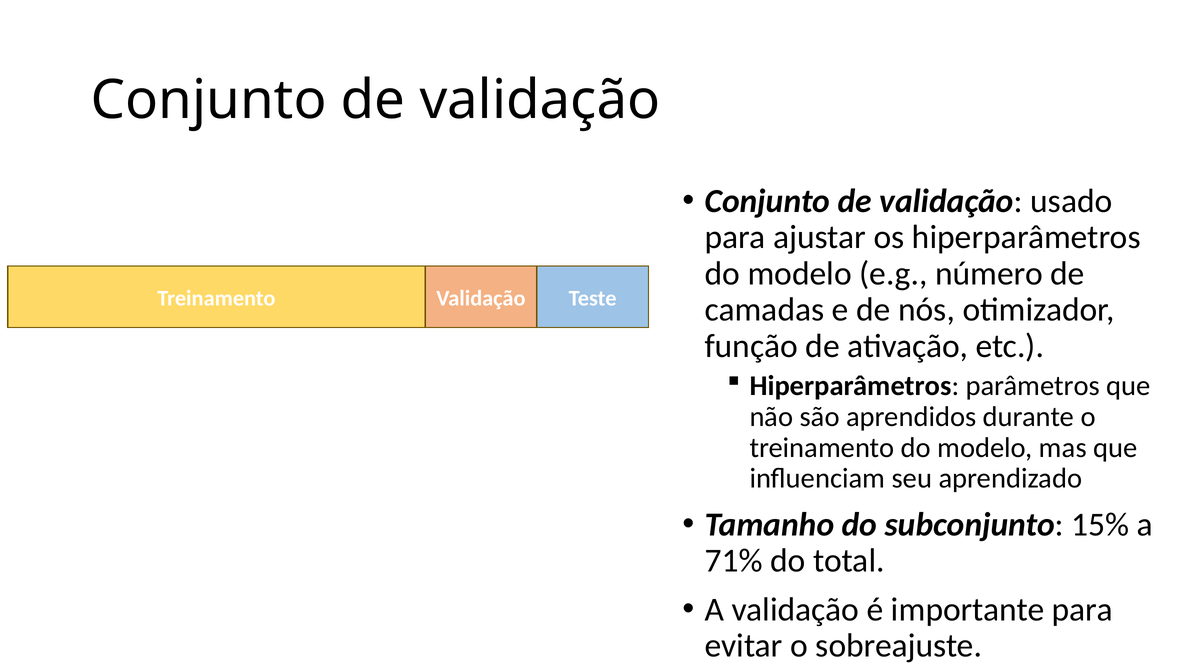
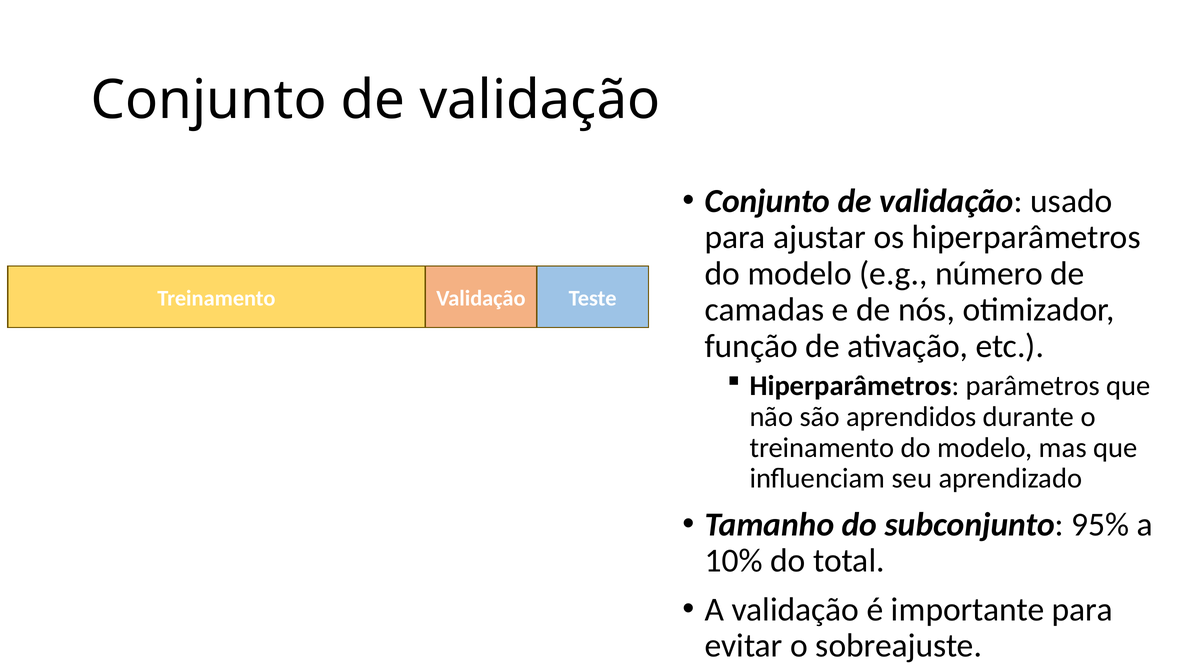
15%: 15% -> 95%
71%: 71% -> 10%
